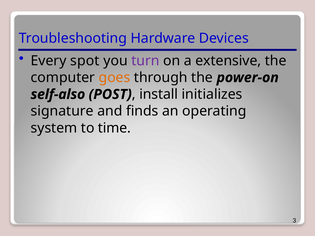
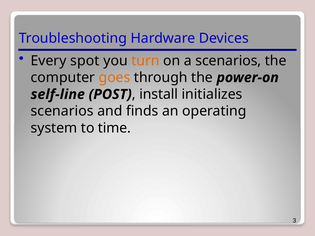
turn colour: purple -> orange
a extensive: extensive -> scenarios
self-also: self-also -> self-line
signature at (62, 111): signature -> scenarios
